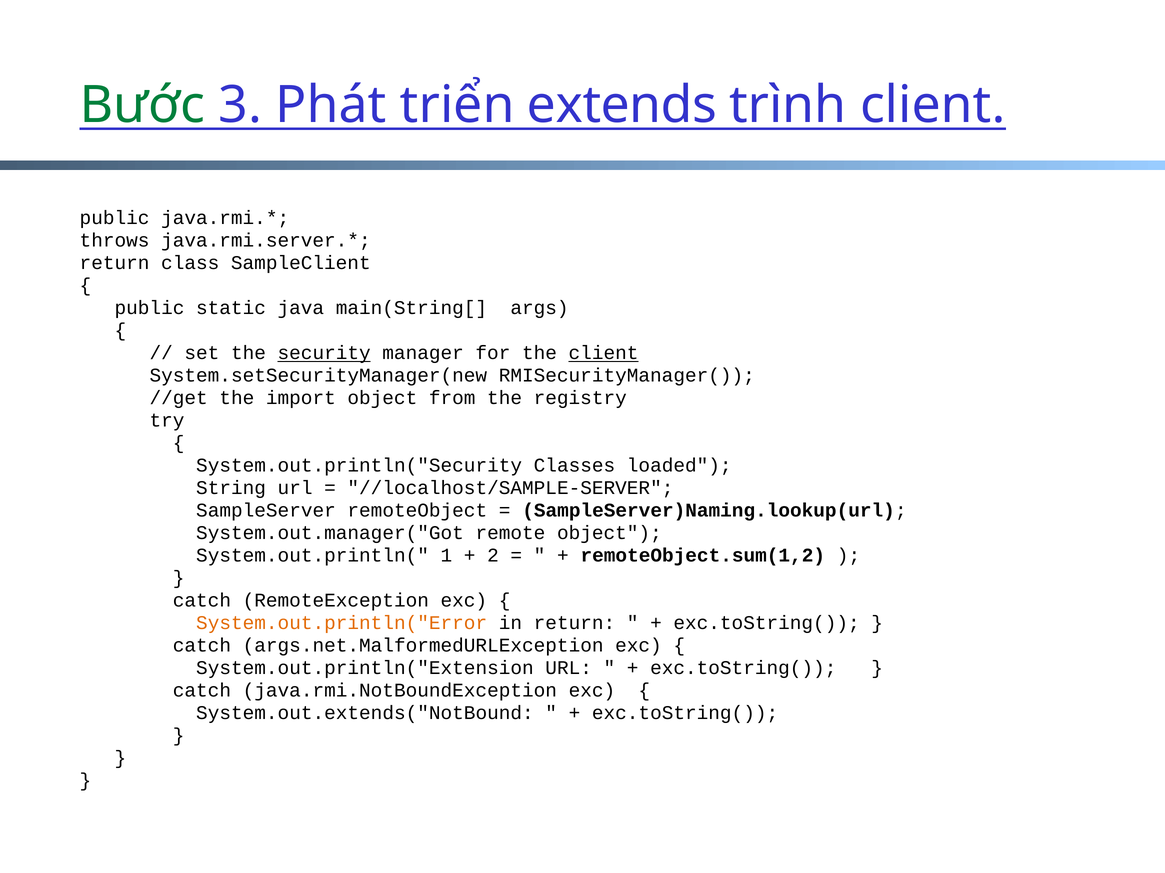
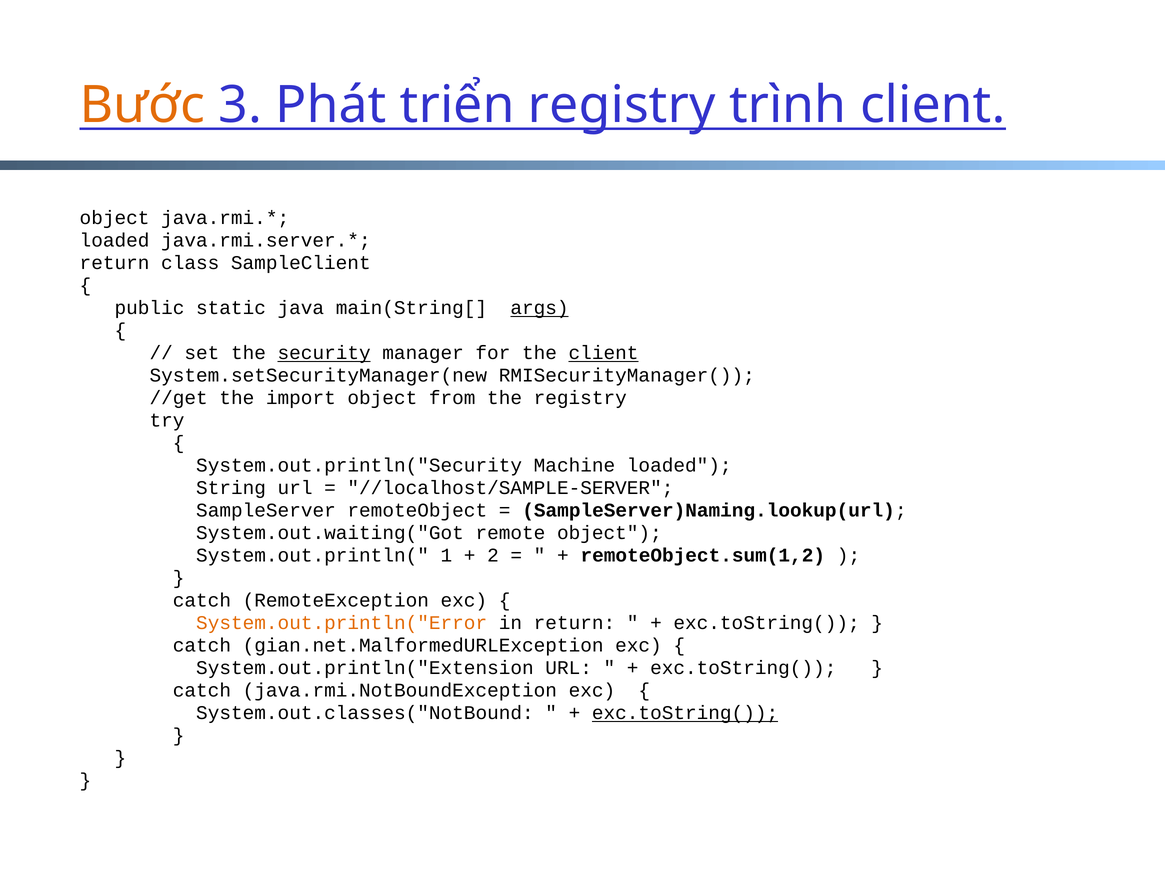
Bước colour: green -> orange
triển extends: extends -> registry
public at (115, 218): public -> object
throws at (115, 241): throws -> loaded
args underline: none -> present
Classes: Classes -> Machine
System.out.manager("Got: System.out.manager("Got -> System.out.waiting("Got
args.net.MalformedURLException: args.net.MalformedURLException -> gian.net.MalformedURLException
System.out.extends("NotBound: System.out.extends("NotBound -> System.out.classes("NotBound
exc.toString( at (685, 714) underline: none -> present
